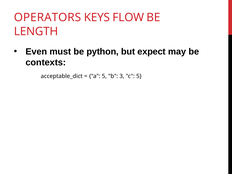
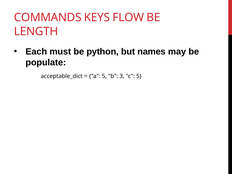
OPERATORS: OPERATORS -> COMMANDS
Even: Even -> Each
expect: expect -> names
contexts: contexts -> populate
